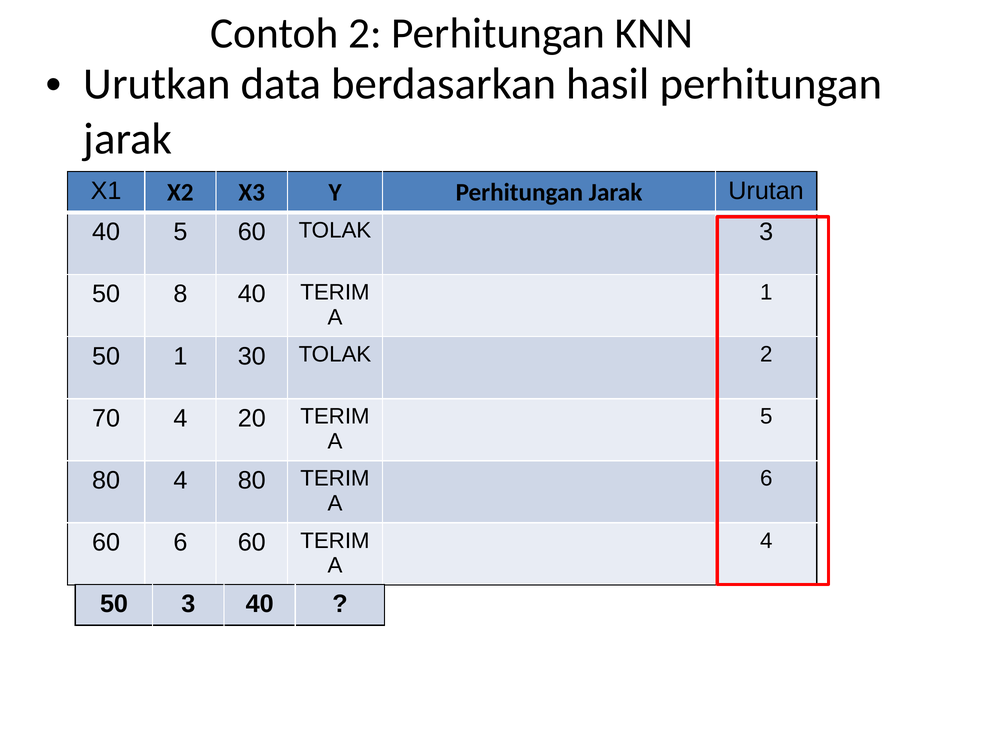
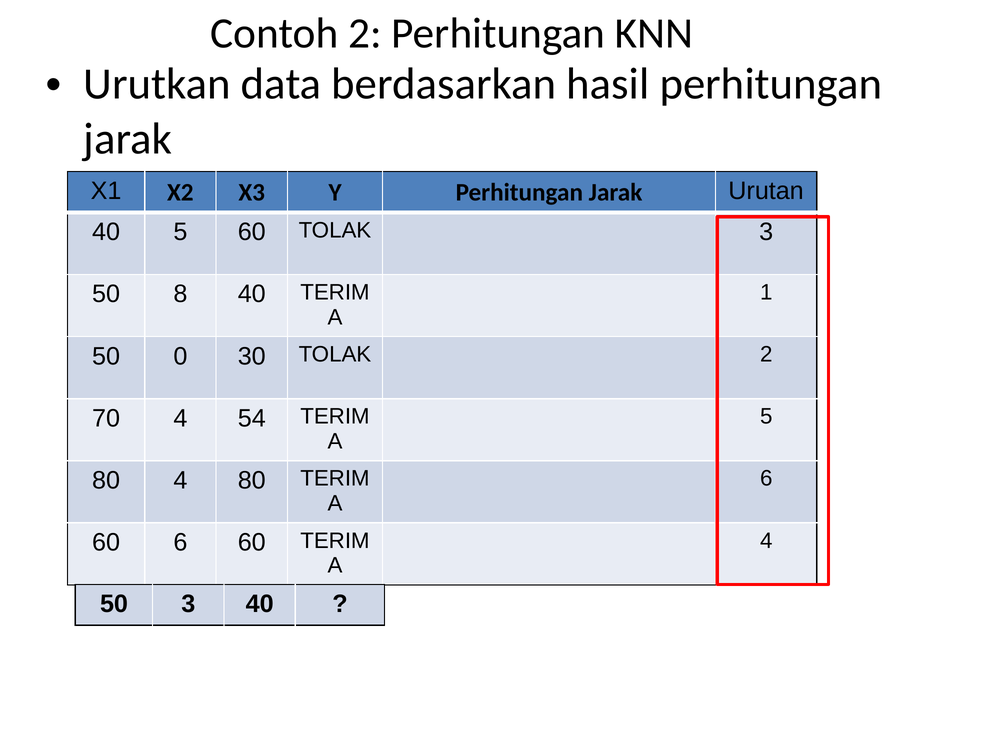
50 1: 1 -> 0
20: 20 -> 54
